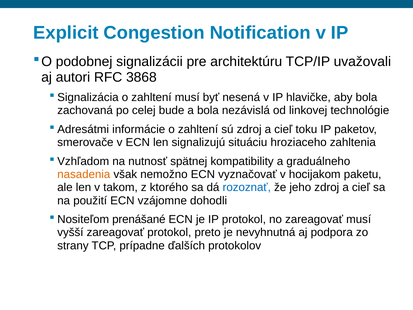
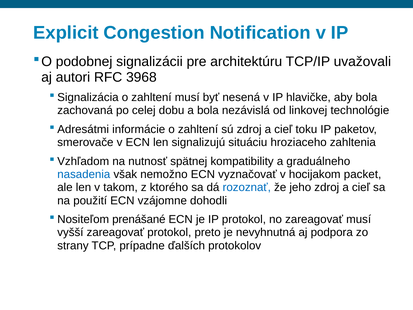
3868: 3868 -> 3968
bude: bude -> dobu
nasadenia colour: orange -> blue
paketu: paketu -> packet
